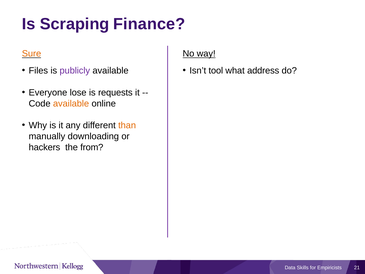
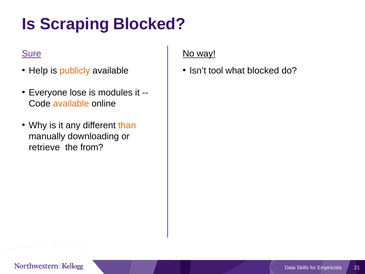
Scraping Finance: Finance -> Blocked
Sure colour: orange -> purple
Files: Files -> Help
publicly colour: purple -> orange
what address: address -> blocked
requests: requests -> modules
hackers: hackers -> retrieve
